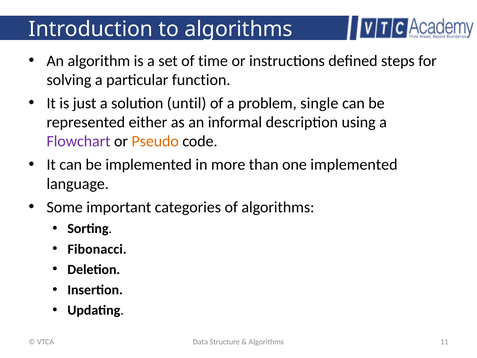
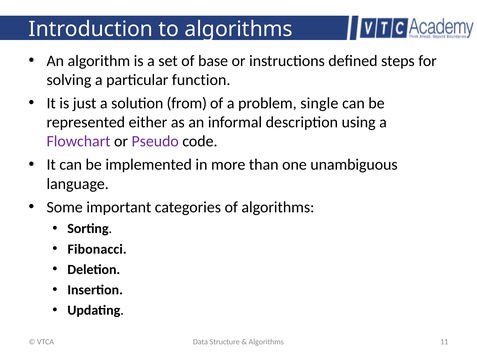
time: time -> base
until: until -> from
Pseudo colour: orange -> purple
one implemented: implemented -> unambiguous
